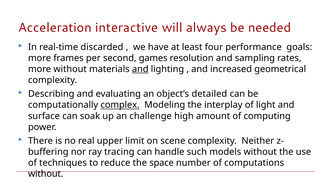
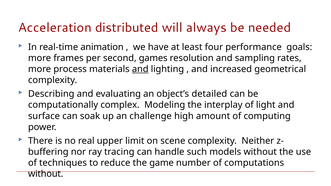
interactive: interactive -> distributed
discarded: discarded -> animation
more without: without -> process
complex underline: present -> none
space: space -> game
